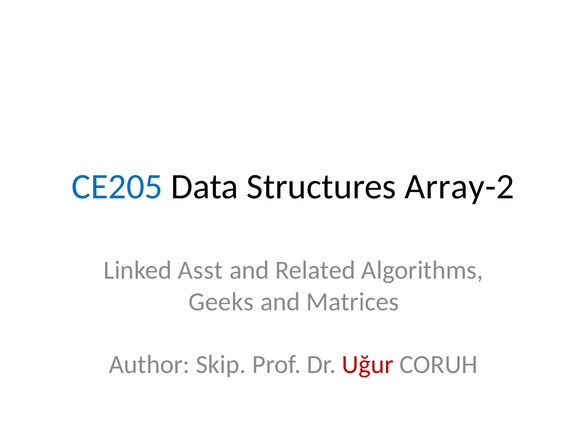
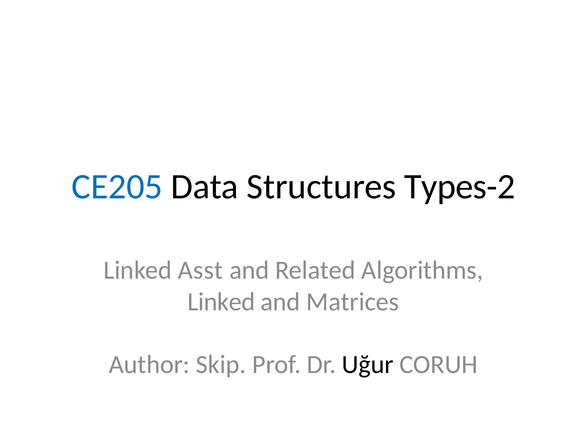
Array-2: Array-2 -> Types-2
Geeks at (221, 301): Geeks -> Linked
Uğur colour: red -> black
